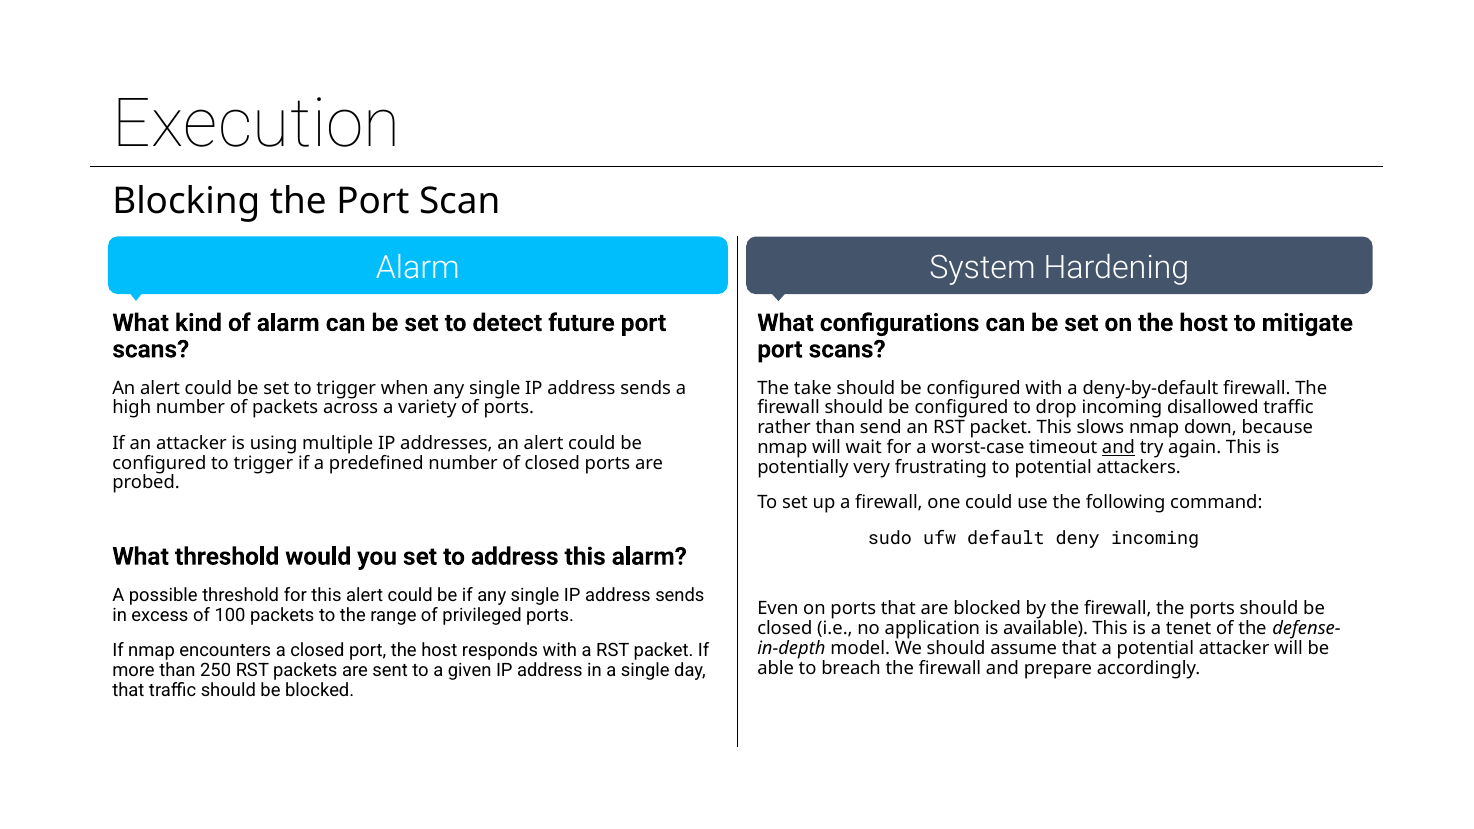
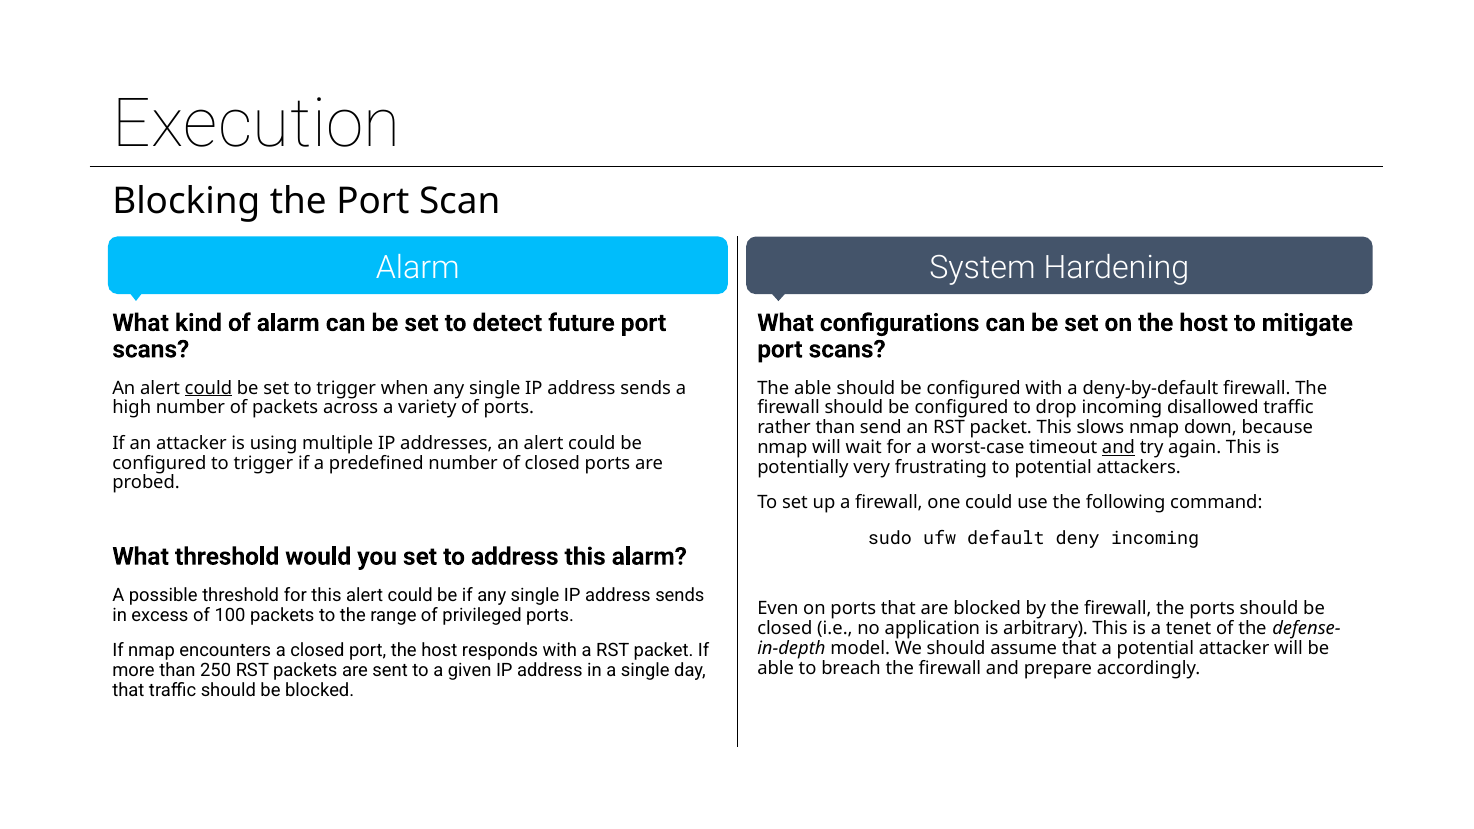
could at (208, 388) underline: none -> present
The take: take -> able
available: available -> arbitrary
